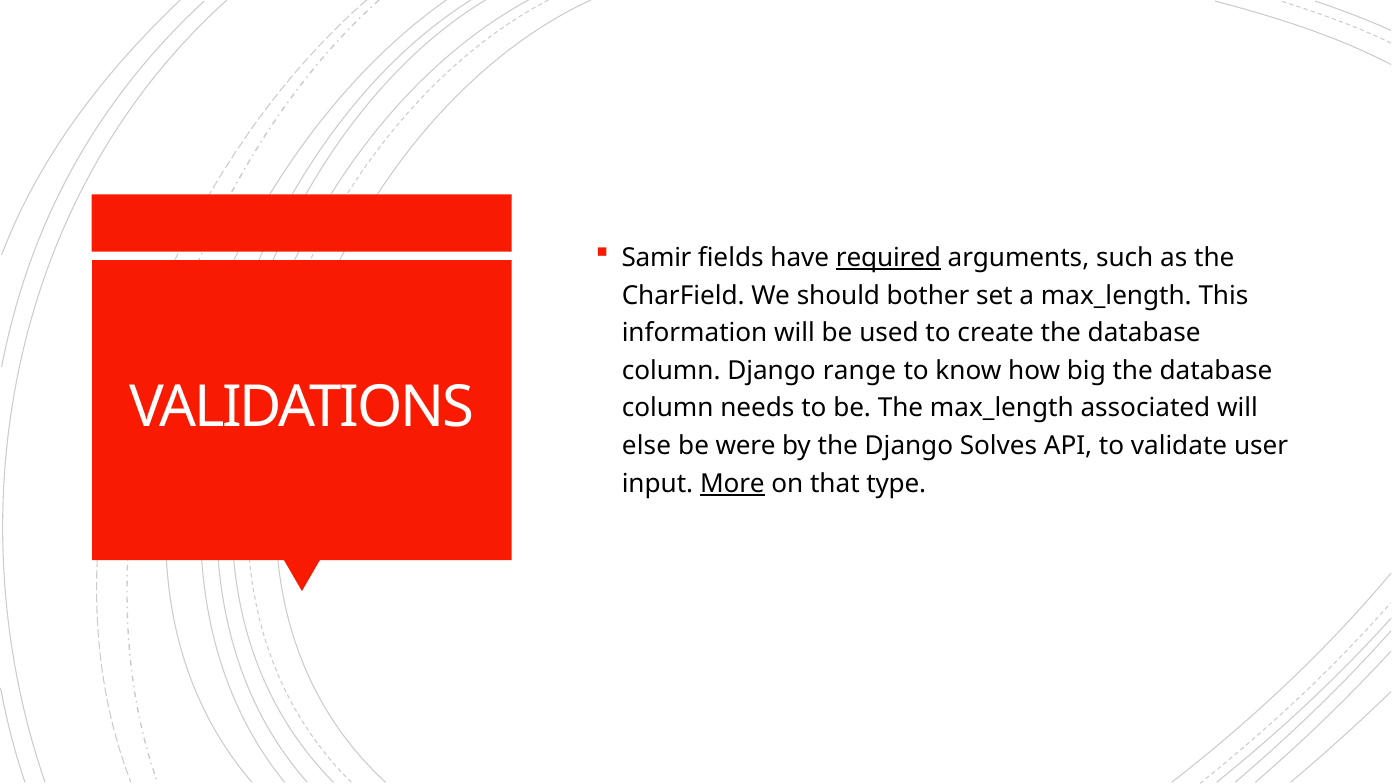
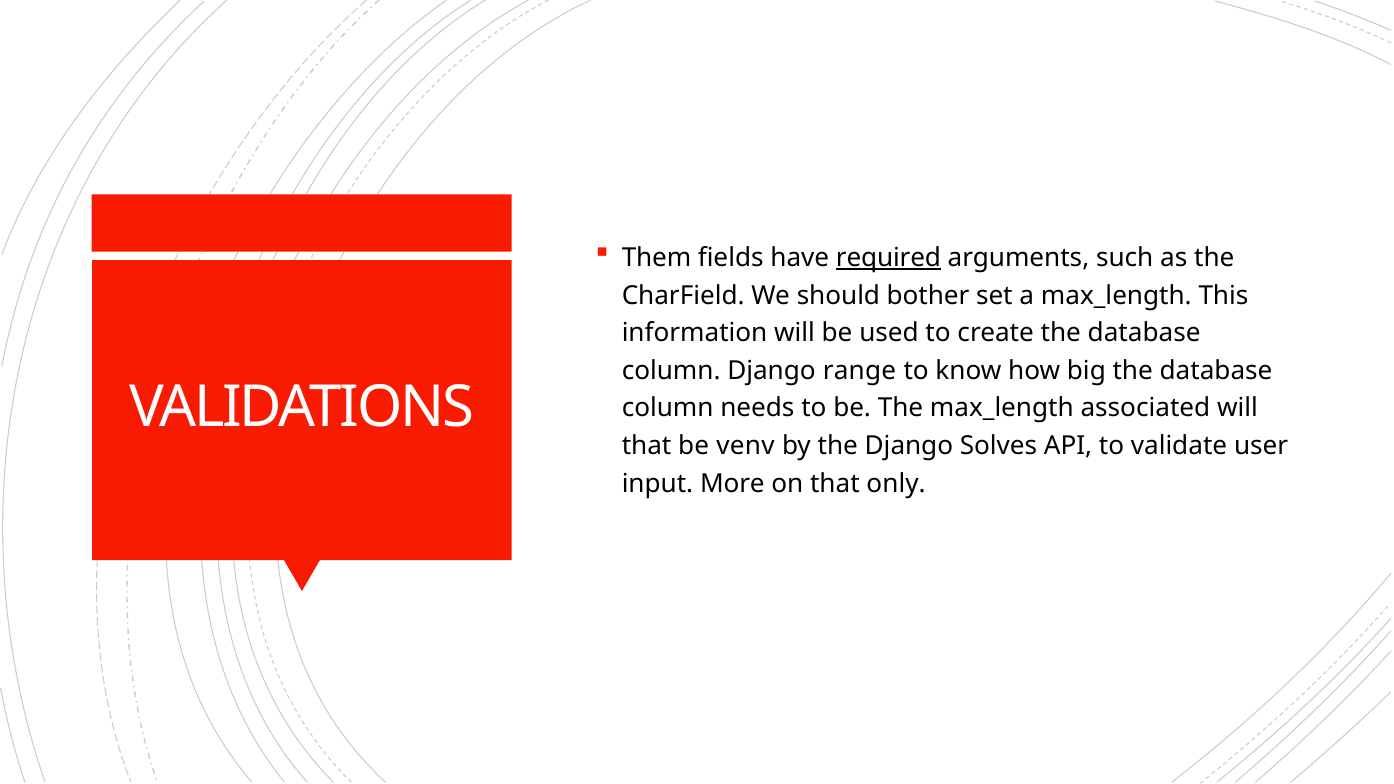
Samir: Samir -> Them
else at (647, 446): else -> that
were: were -> venv
More underline: present -> none
type: type -> only
